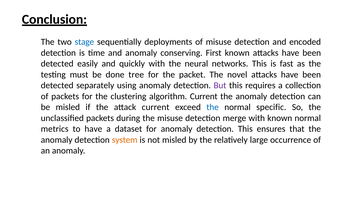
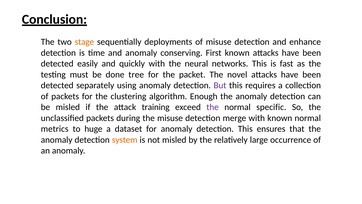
stage colour: blue -> orange
encoded: encoded -> enhance
algorithm Current: Current -> Enough
attack current: current -> training
the at (213, 107) colour: blue -> purple
to have: have -> huge
